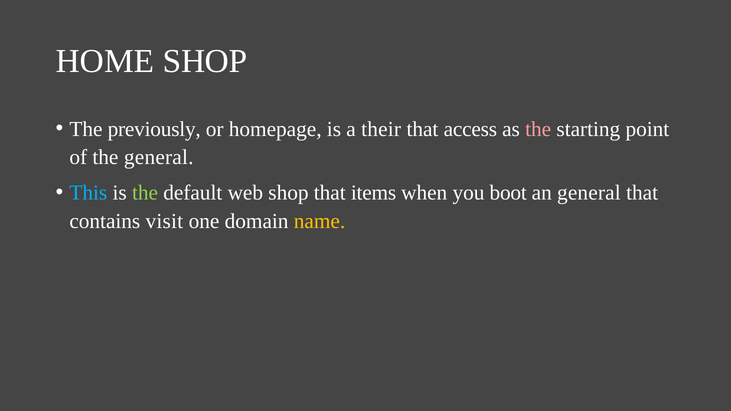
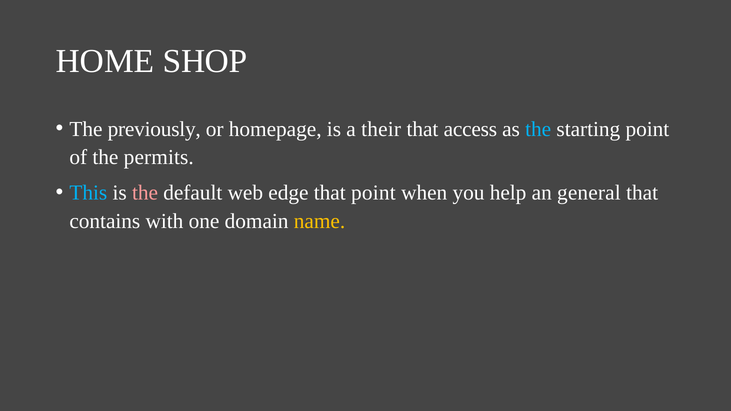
the at (538, 129) colour: pink -> light blue
the general: general -> permits
the at (145, 193) colour: light green -> pink
web shop: shop -> edge
that items: items -> point
boot: boot -> help
visit: visit -> with
